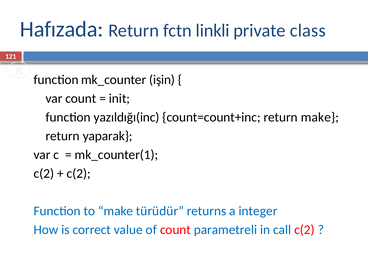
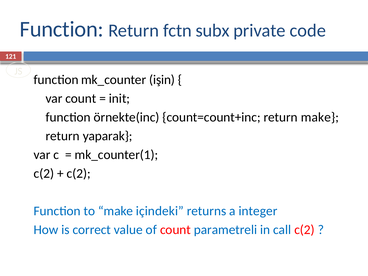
Hafızada at (62, 29): Hafızada -> Function
linkli: linkli -> subx
class: class -> code
yazıldığı(inc: yazıldığı(inc -> örnekte(inc
türüdür: türüdür -> içindeki
